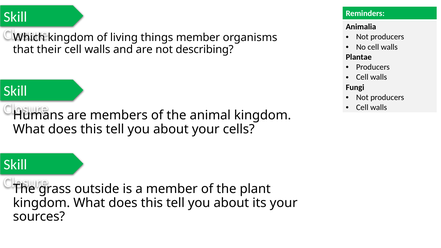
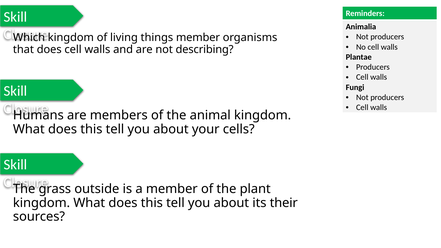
that their: their -> does
its your: your -> their
